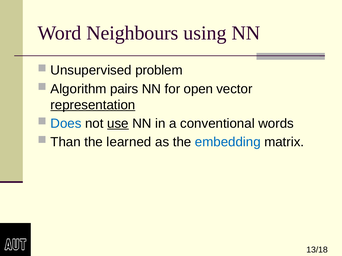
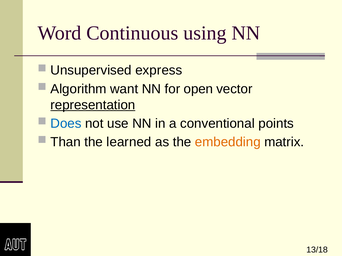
Neighbours: Neighbours -> Continuous
problem: problem -> express
pairs: pairs -> want
use underline: present -> none
words: words -> points
embedding colour: blue -> orange
